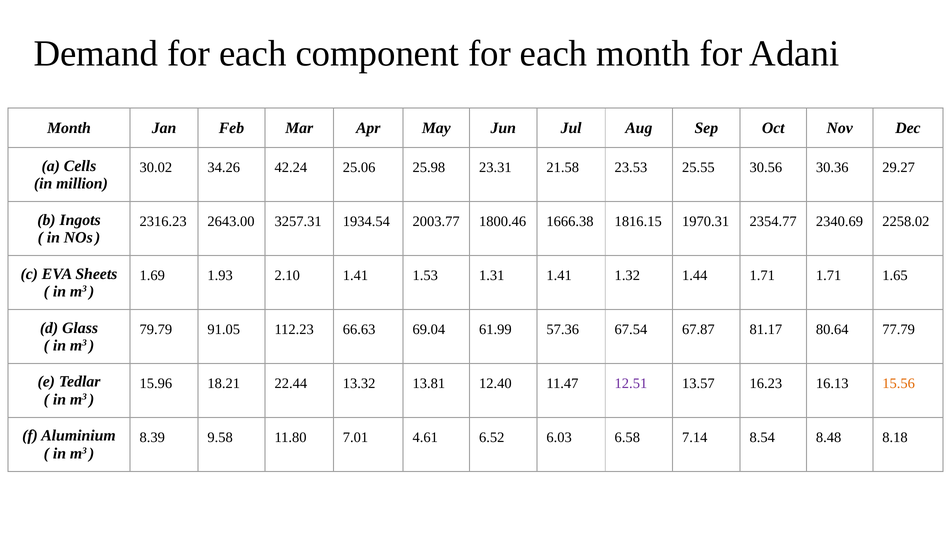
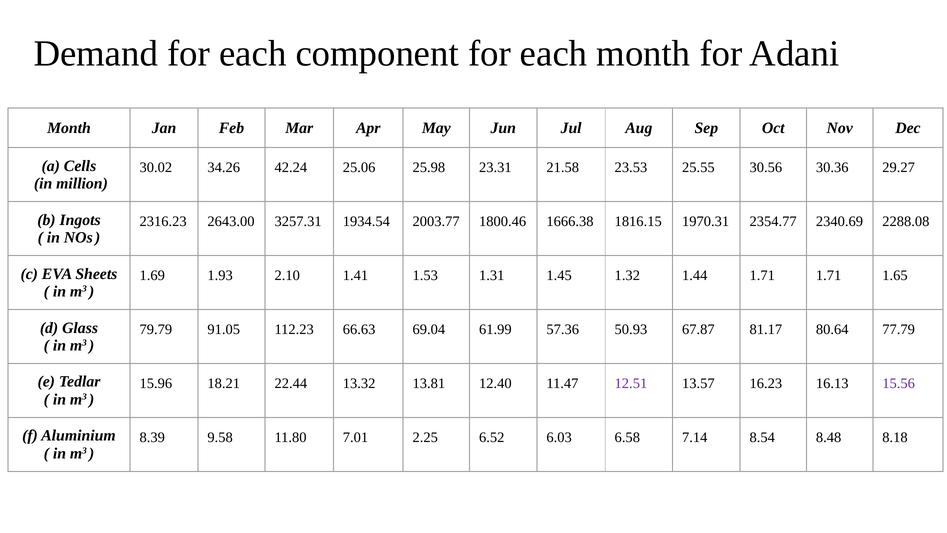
2258.02: 2258.02 -> 2288.08
1.31 1.41: 1.41 -> 1.45
67.54: 67.54 -> 50.93
15.56 colour: orange -> purple
4.61: 4.61 -> 2.25
